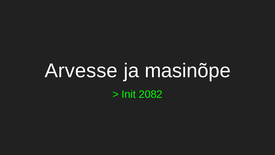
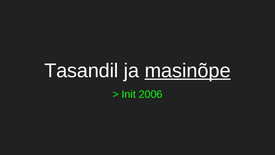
Arvesse: Arvesse -> Tasandil
masinõpe underline: none -> present
2082: 2082 -> 2006
